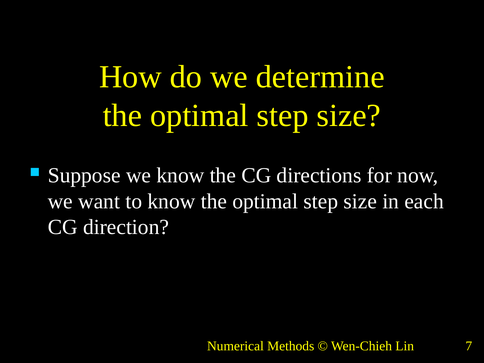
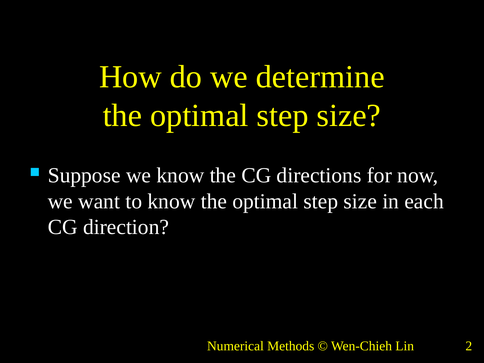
7: 7 -> 2
